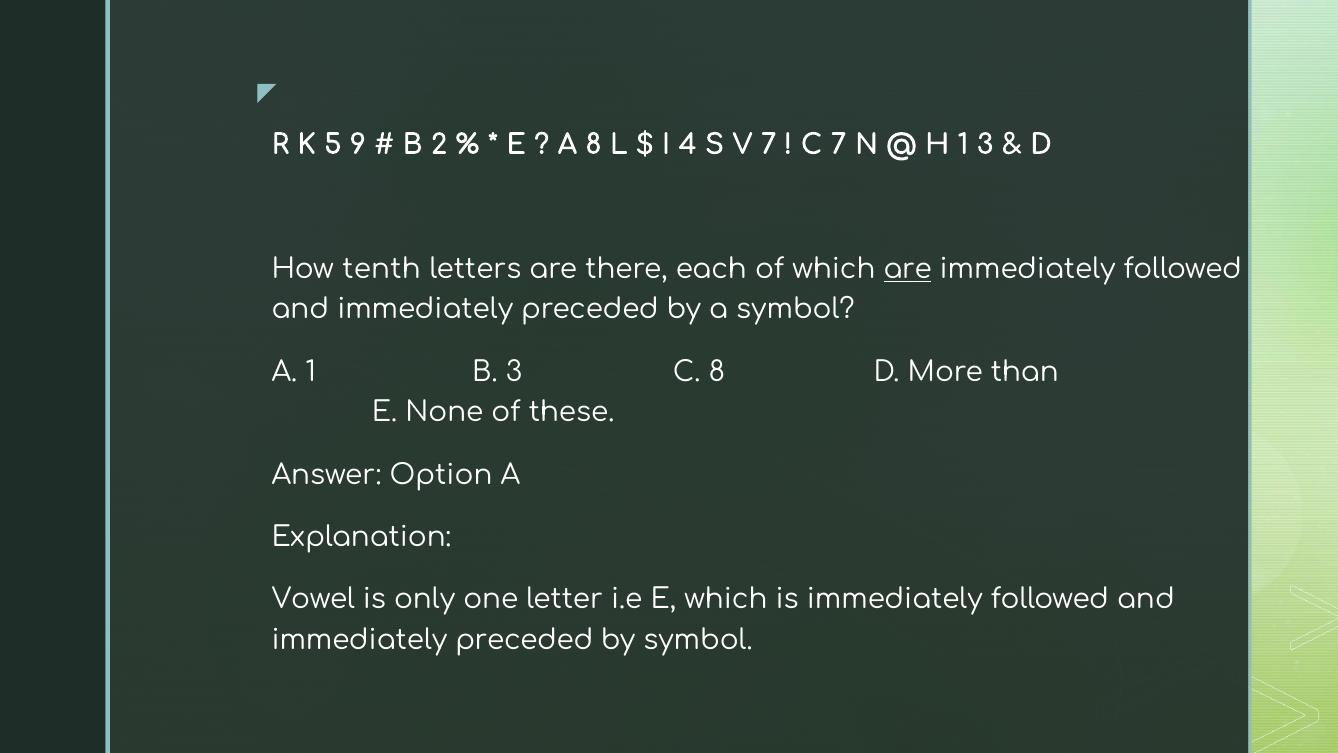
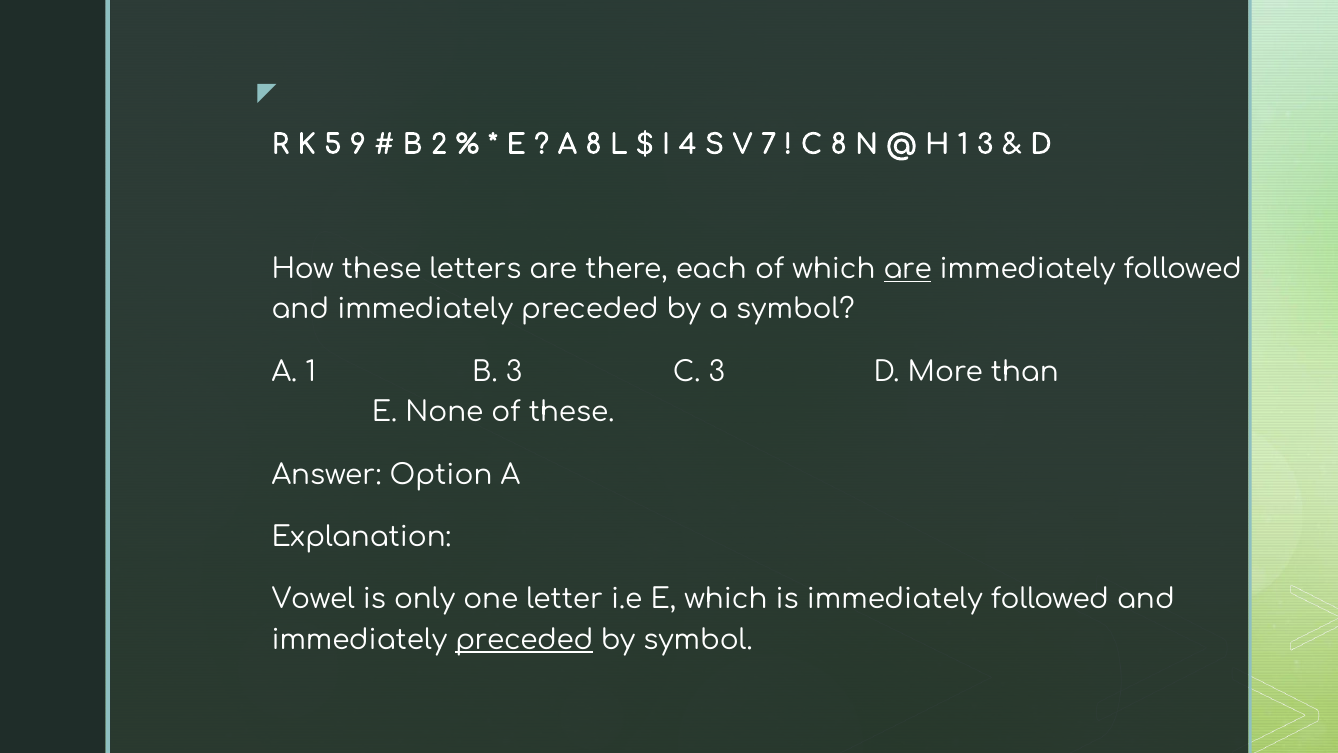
C 7: 7 -> 8
How tenth: tenth -> these
C 8: 8 -> 3
preceded at (524, 640) underline: none -> present
